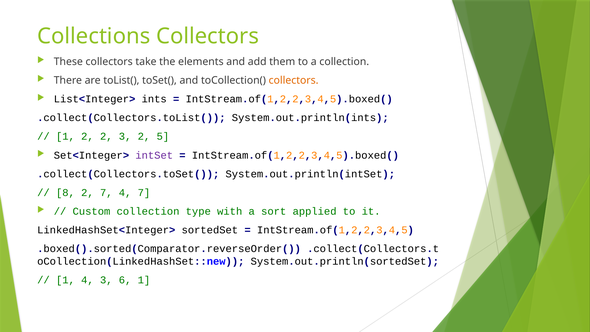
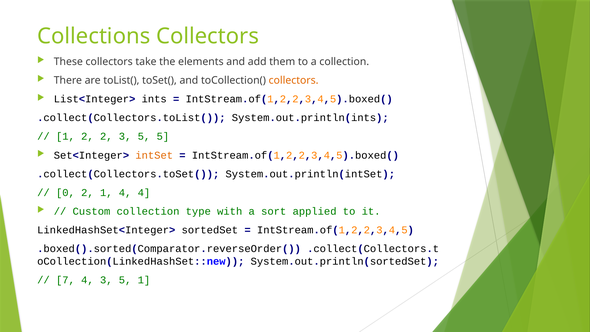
2 3 2: 2 -> 5
intSet colour: purple -> orange
8: 8 -> 0
2 7: 7 -> 1
4 7: 7 -> 4
1 at (65, 280): 1 -> 7
4 3 6: 6 -> 5
